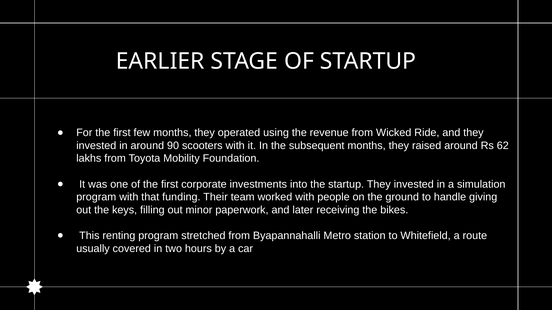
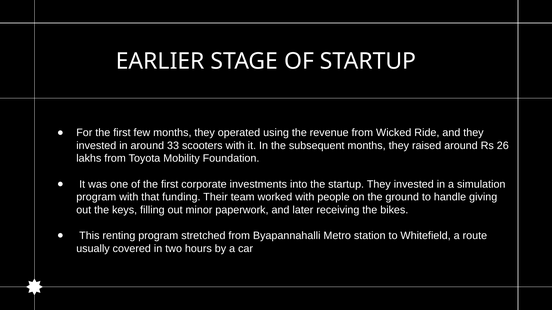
90: 90 -> 33
62: 62 -> 26
